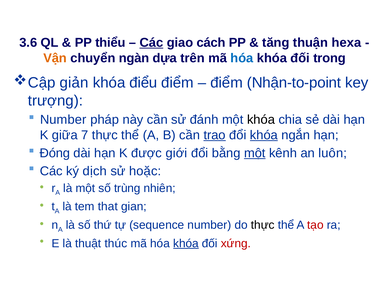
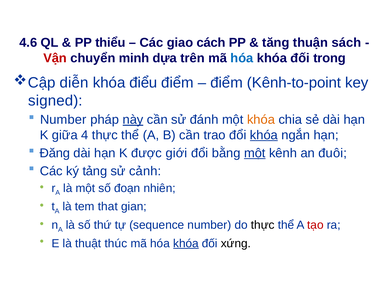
3.6: 3.6 -> 4.6
Các at (151, 43) underline: present -> none
hexa: hexa -> sách
Vận colour: orange -> red
ngàn: ngàn -> minh
giản: giản -> diễn
Nhận-to-point: Nhận-to-point -> Kênh-to-point
trượng: trượng -> signed
này underline: none -> present
khóa at (261, 120) colour: black -> orange
7: 7 -> 4
trao underline: present -> none
Đóng: Đóng -> Đăng
luôn: luôn -> đuôi
dịch: dịch -> tảng
hoặc: hoặc -> cảnh
trùng: trùng -> đoạn
xứng colour: red -> black
